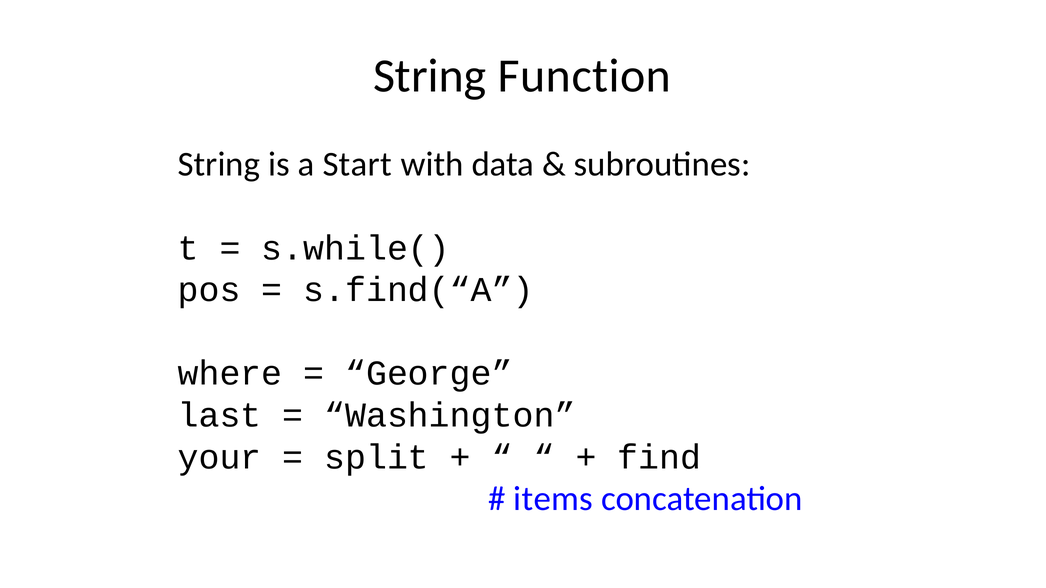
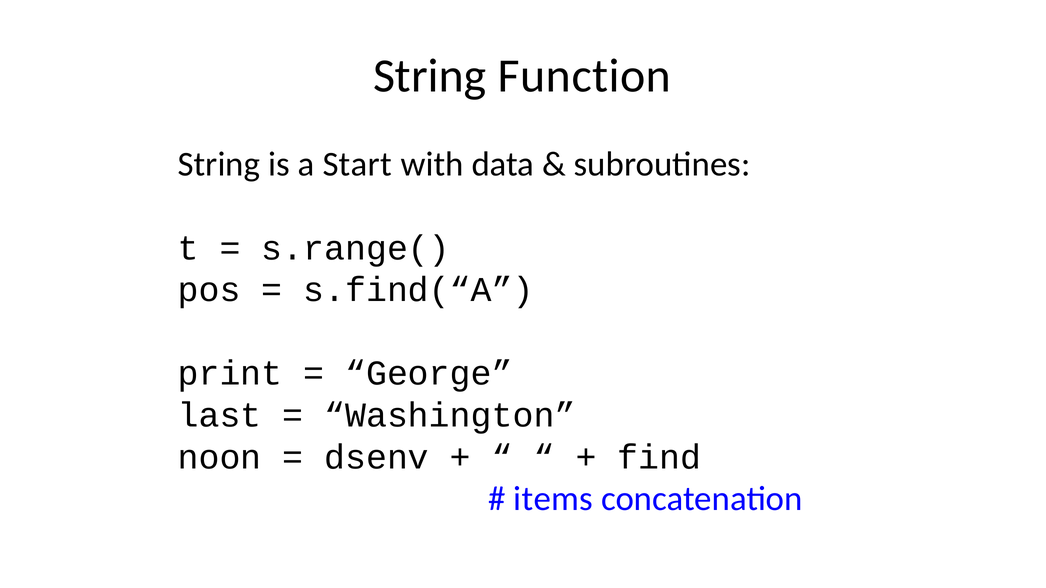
s.while(: s.while( -> s.range(
where: where -> print
your: your -> noon
split: split -> dsenv
